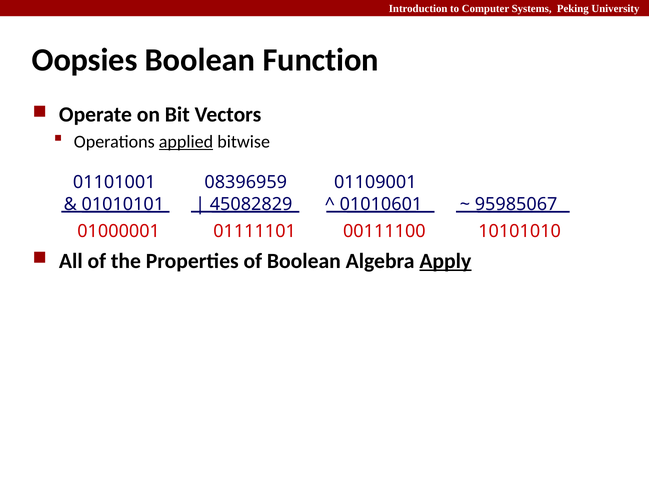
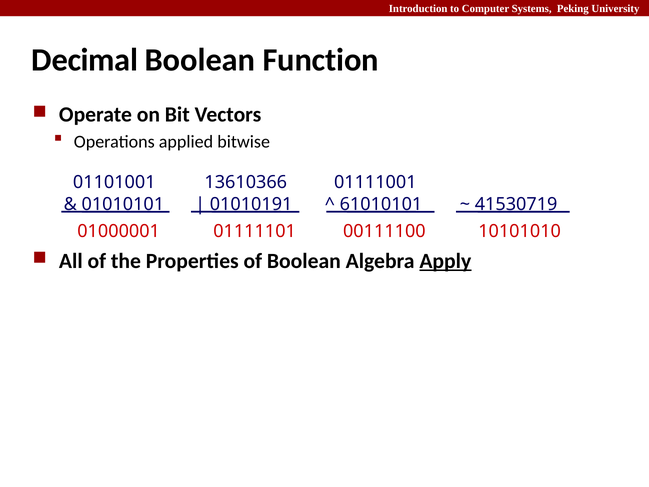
Oopsies: Oopsies -> Decimal
applied underline: present -> none
08396959: 08396959 -> 13610366
01109001: 01109001 -> 01111001
45082829: 45082829 -> 01010191
01010601: 01010601 -> 61010101
95985067: 95985067 -> 41530719
